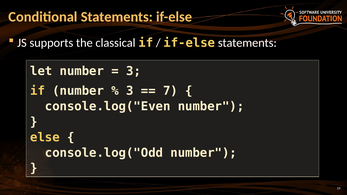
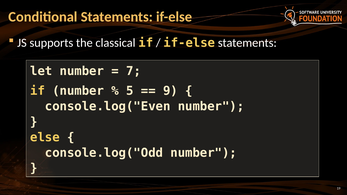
3 at (134, 71): 3 -> 7
3 at (130, 91): 3 -> 5
7: 7 -> 9
